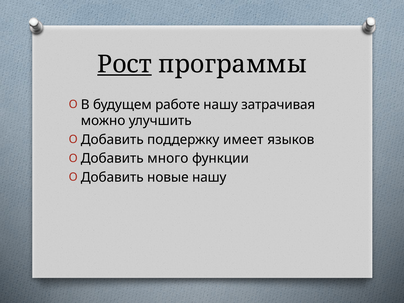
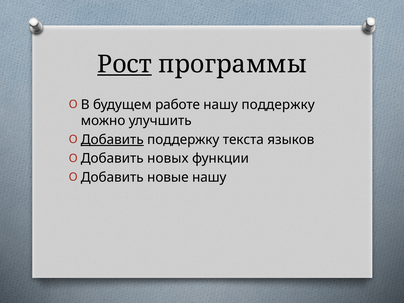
нашу затрачивая: затрачивая -> поддержку
Добавить at (112, 140) underline: none -> present
имеет: имеет -> текста
много: много -> новых
